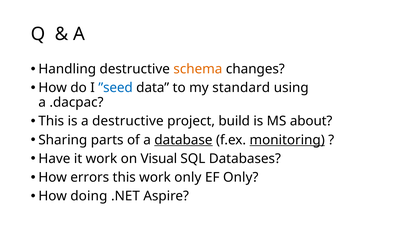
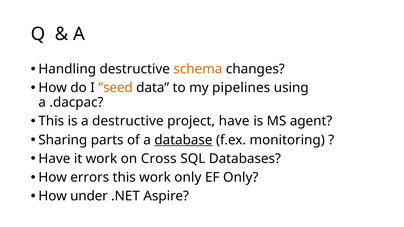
”seed colour: blue -> orange
standard: standard -> pipelines
project build: build -> have
about: about -> agent
monitoring underline: present -> none
Visual: Visual -> Cross
doing: doing -> under
